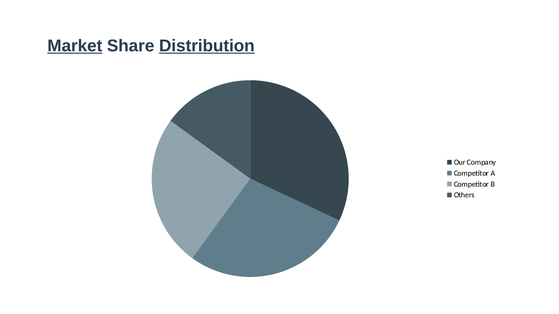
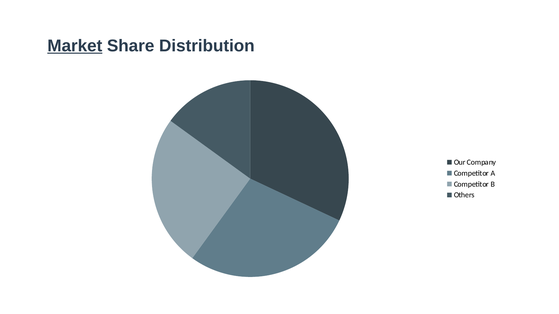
Distribution underline: present -> none
